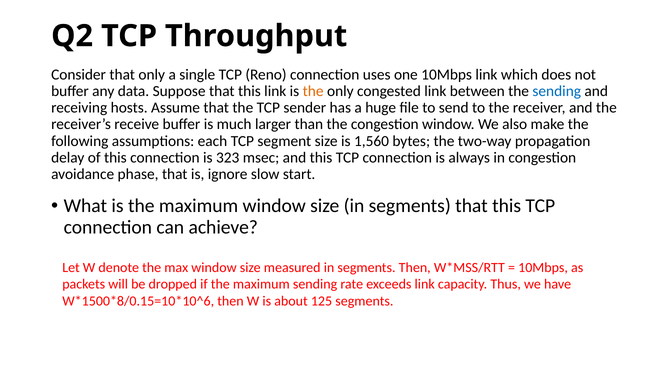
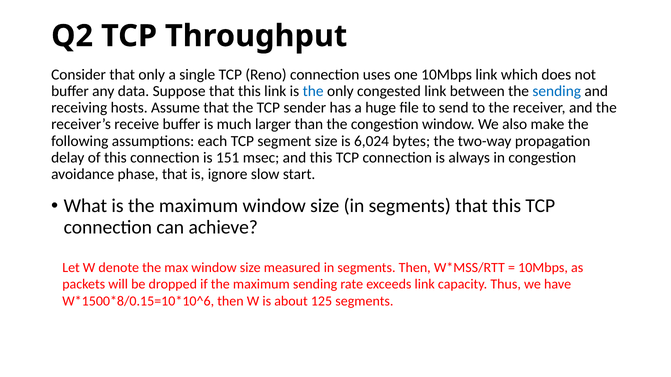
the at (313, 91) colour: orange -> blue
1,560: 1,560 -> 6,024
323: 323 -> 151
